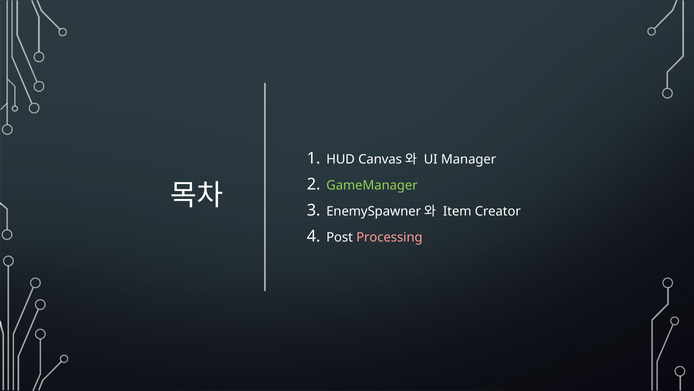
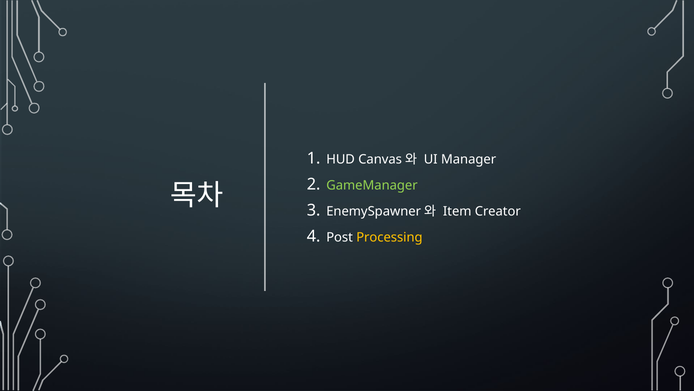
Processing colour: pink -> yellow
